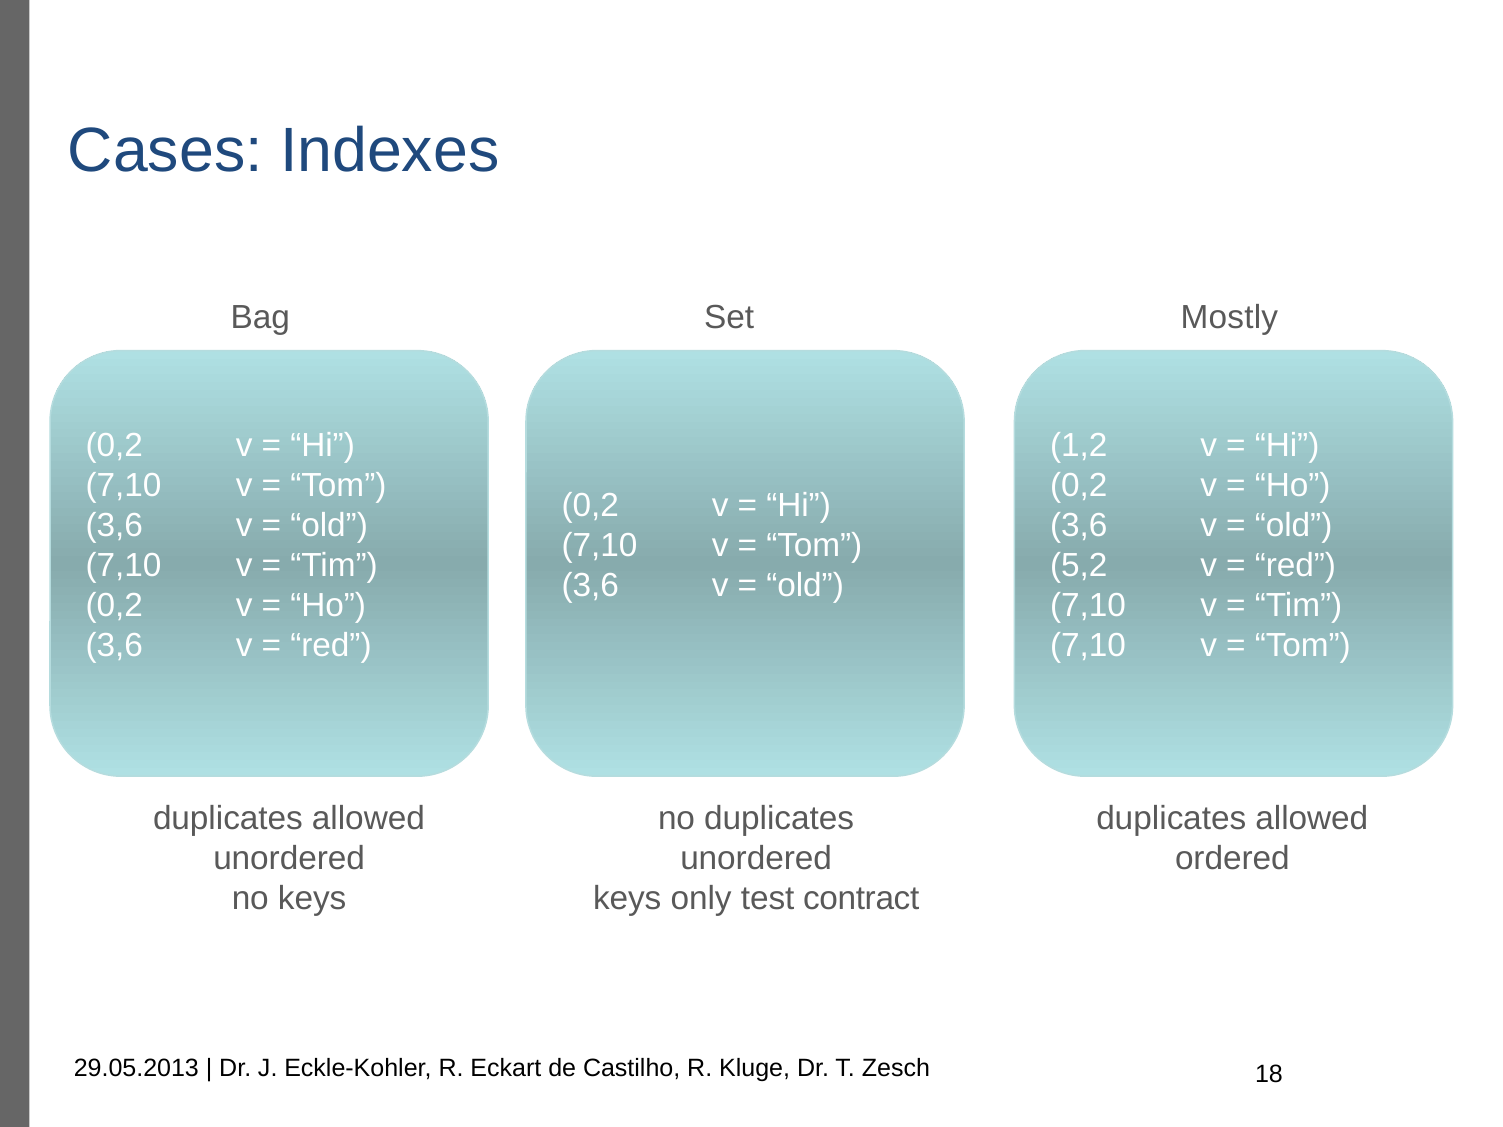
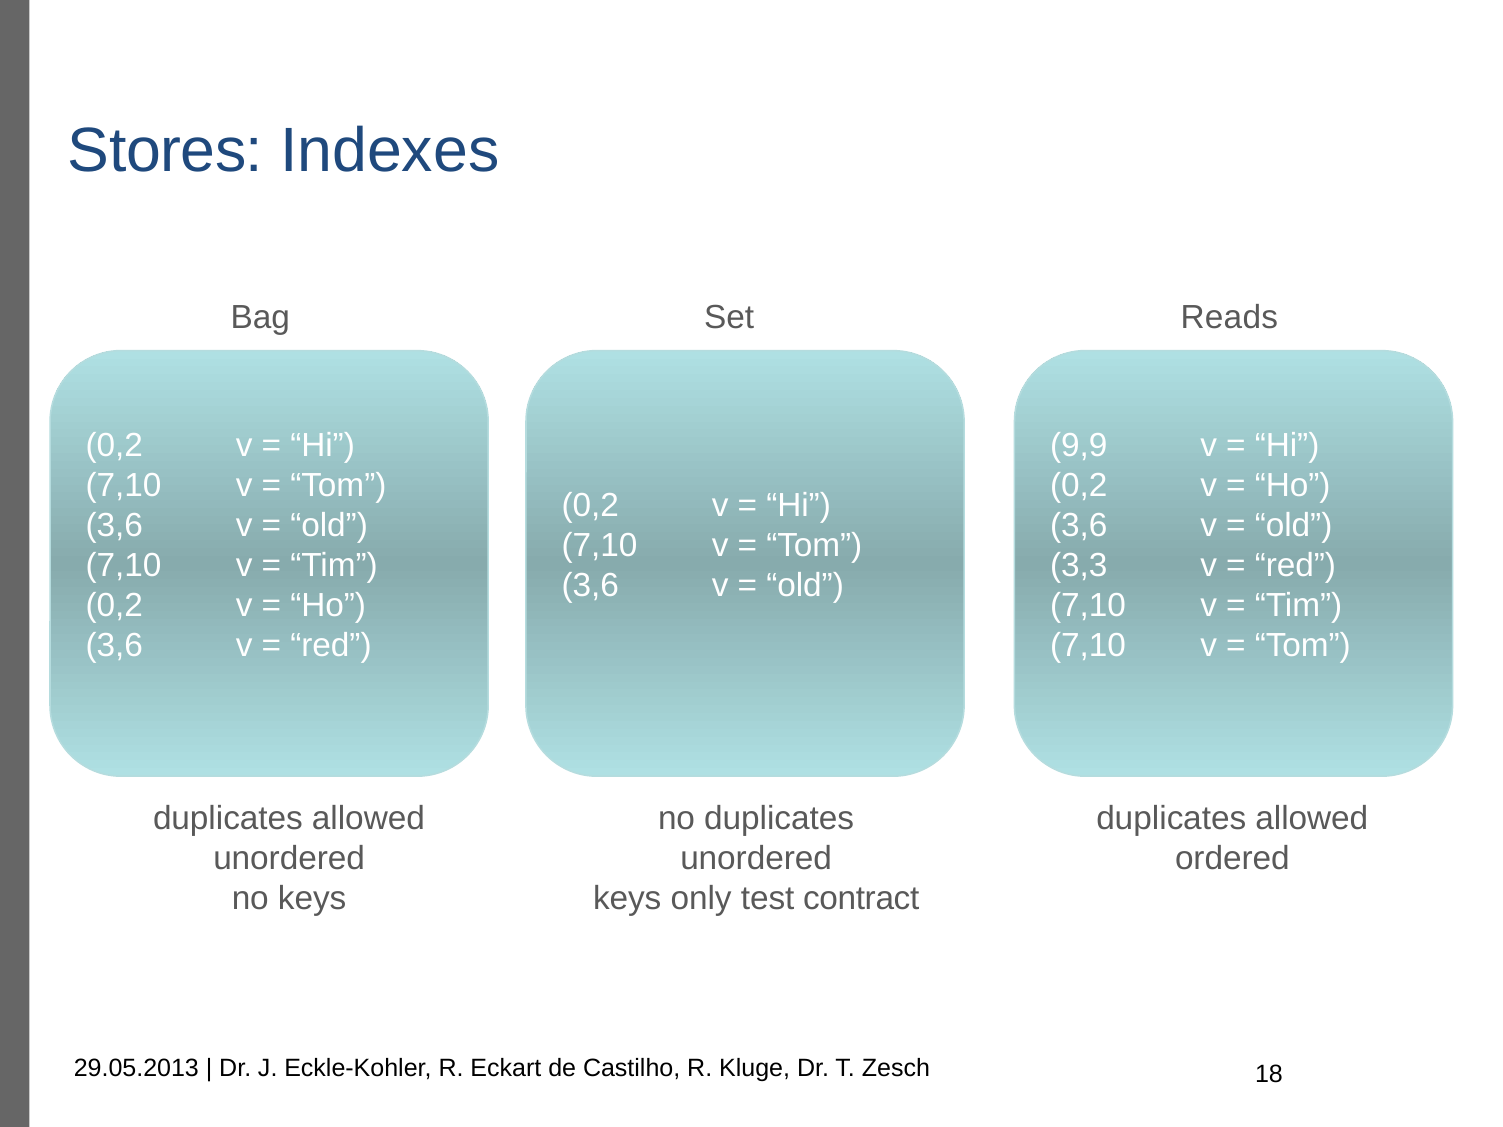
Cases: Cases -> Stores
Mostly: Mostly -> Reads
1,2: 1,2 -> 9,9
5,2: 5,2 -> 3,3
